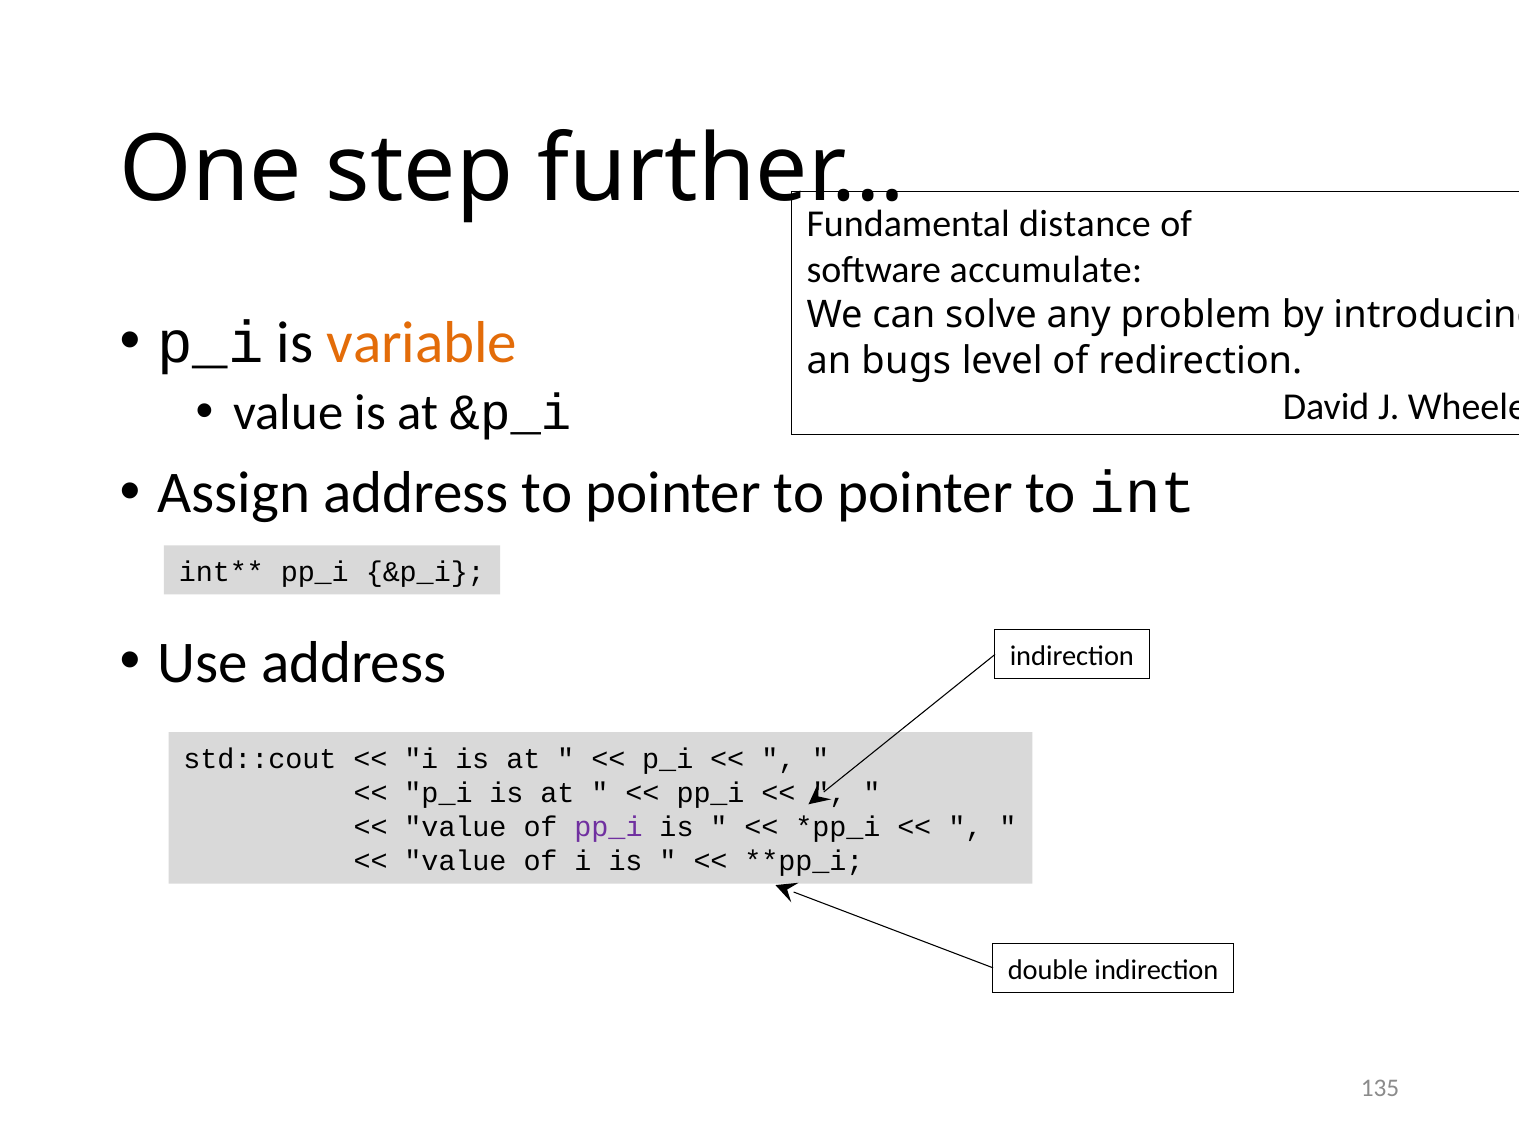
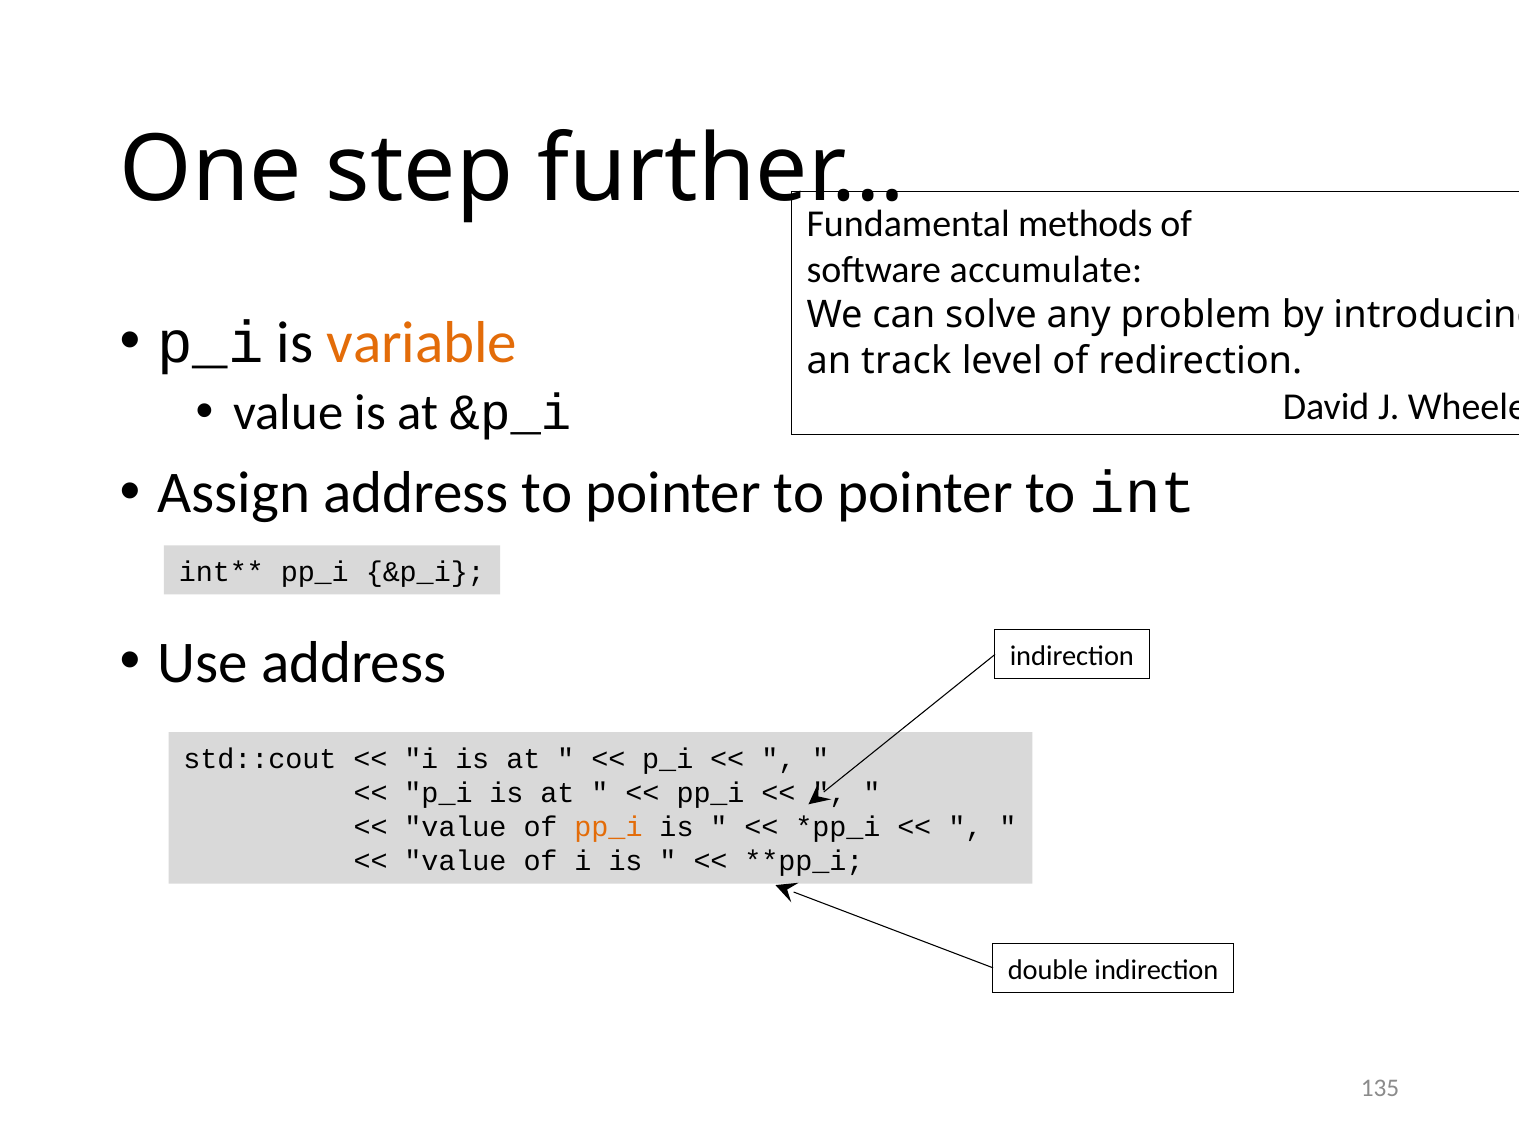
distance: distance -> methods
bugs: bugs -> track
pp_i at (608, 826) colour: purple -> orange
